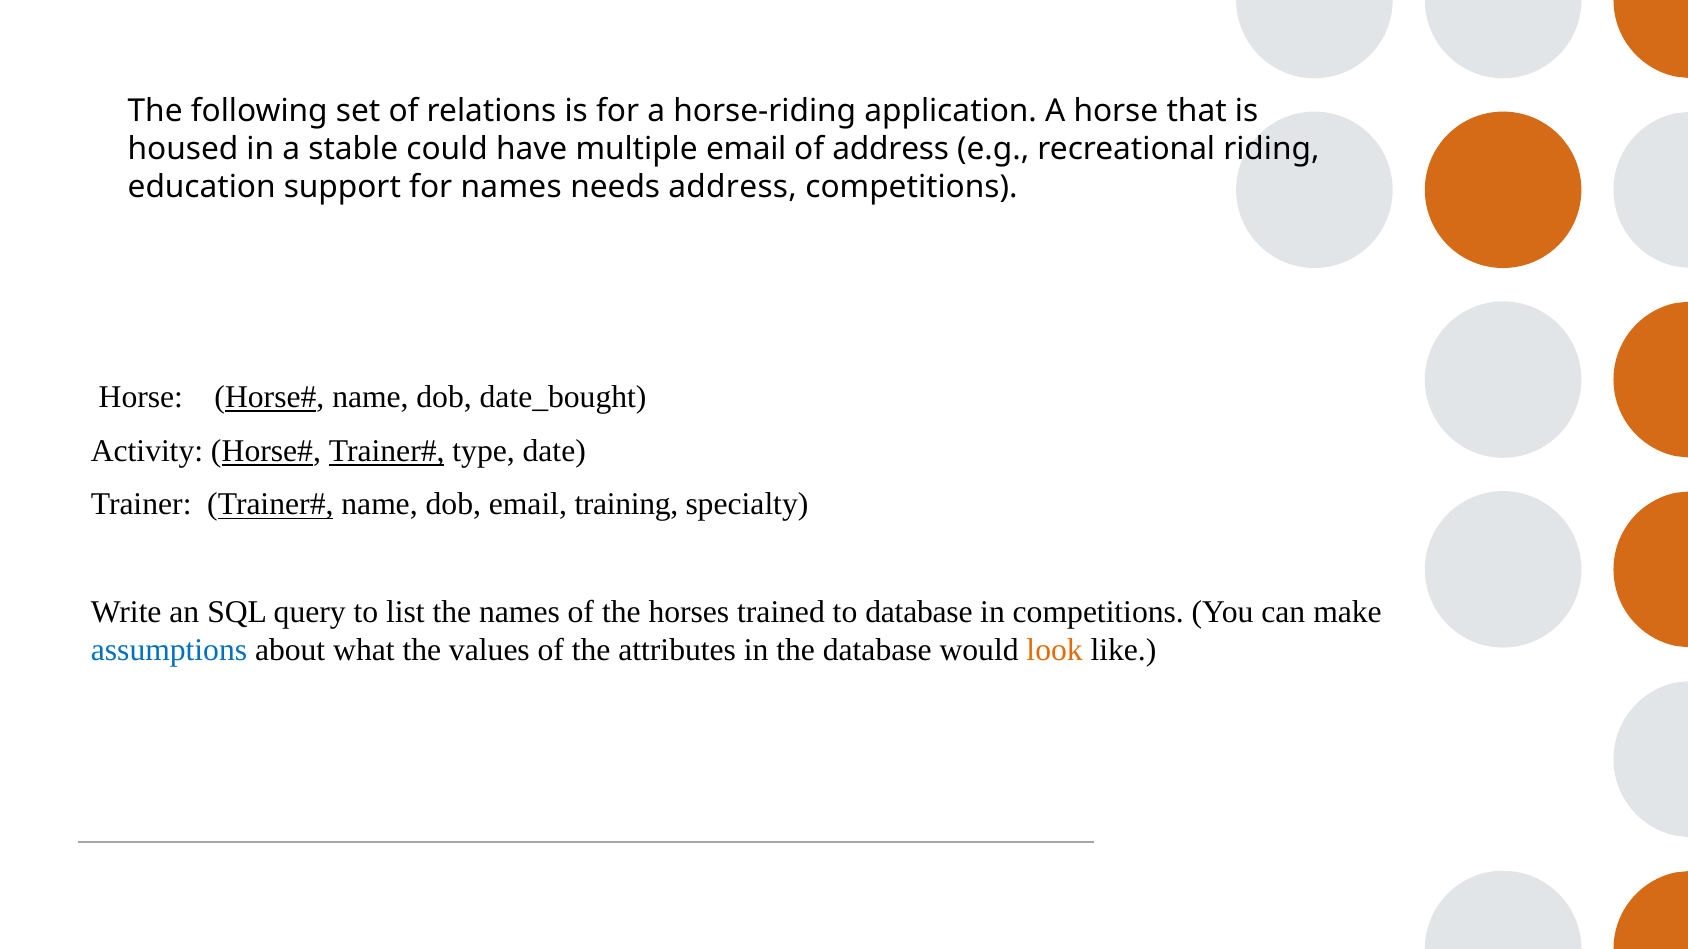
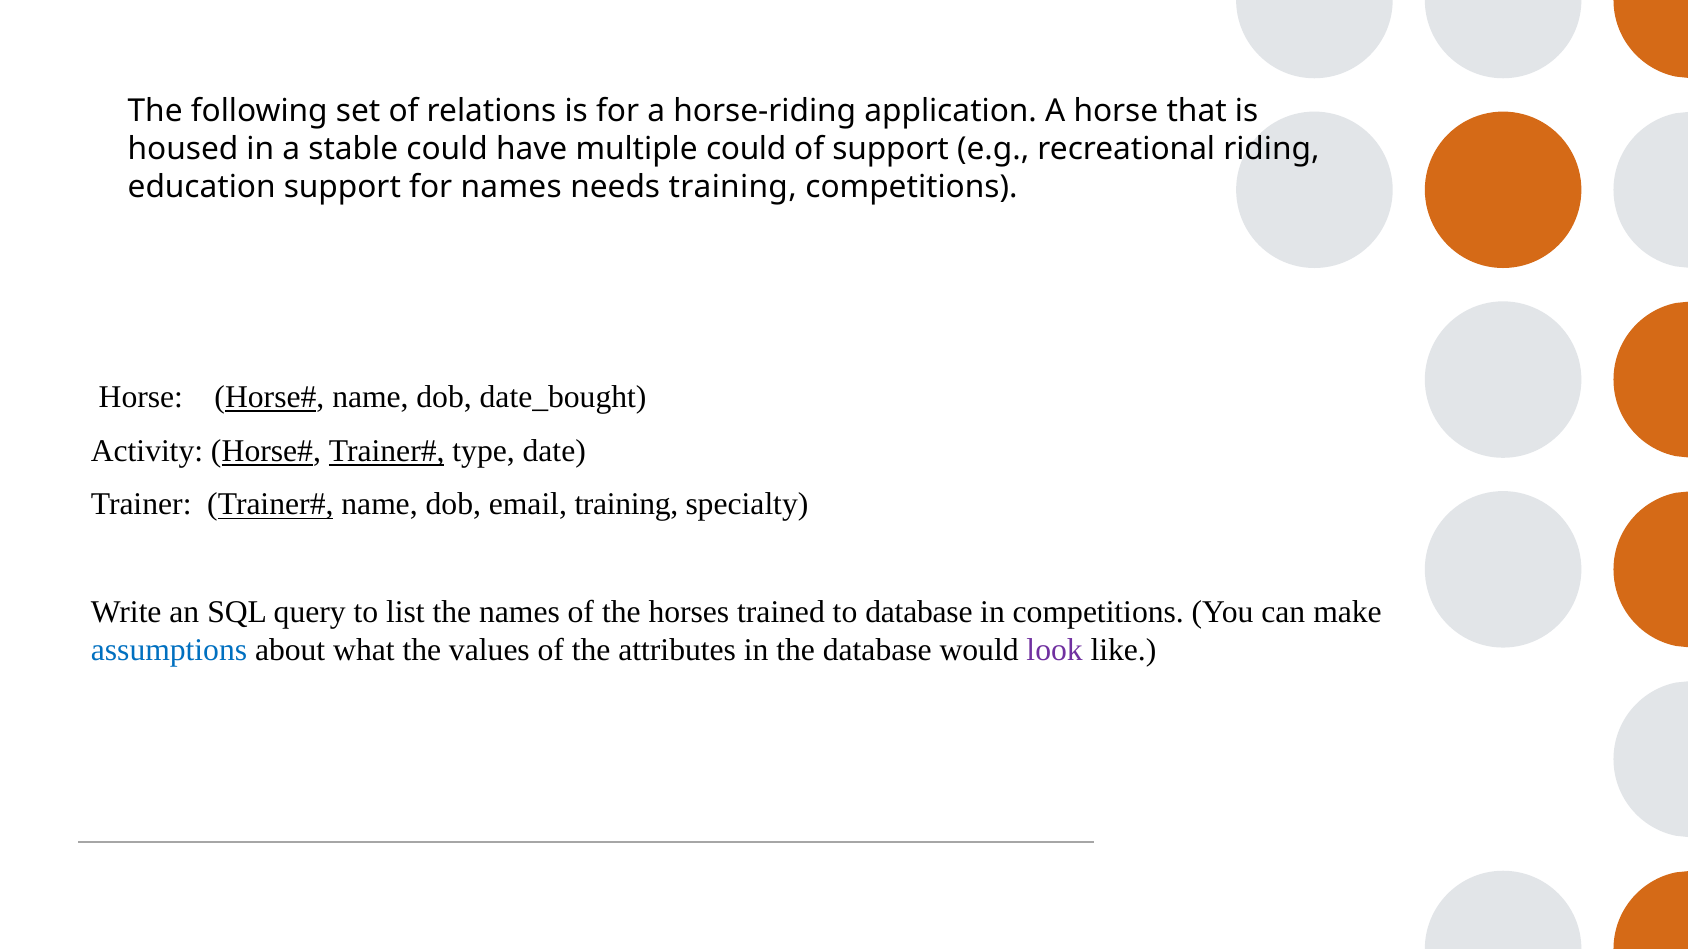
multiple email: email -> could
of address: address -> support
needs address: address -> training
look colour: orange -> purple
